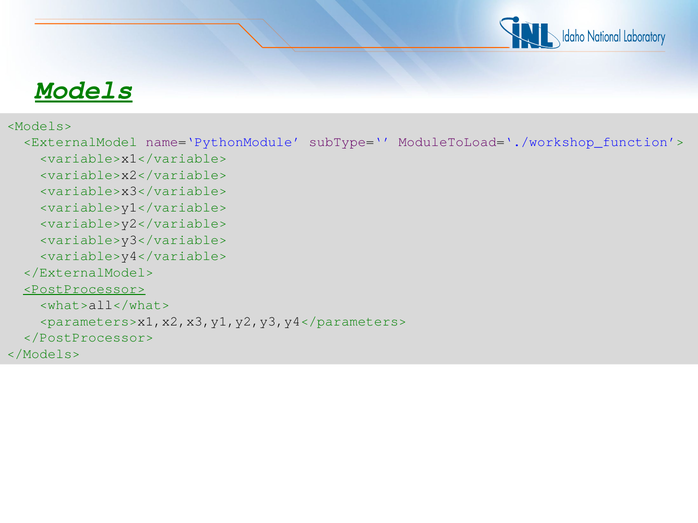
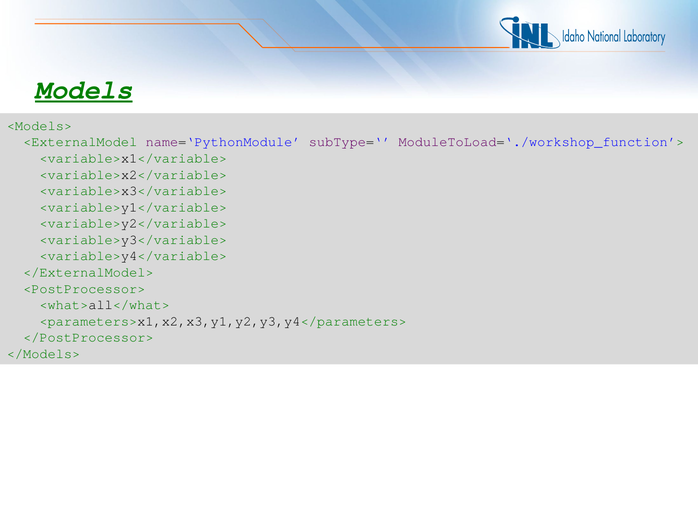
<PostProcessor> underline: present -> none
